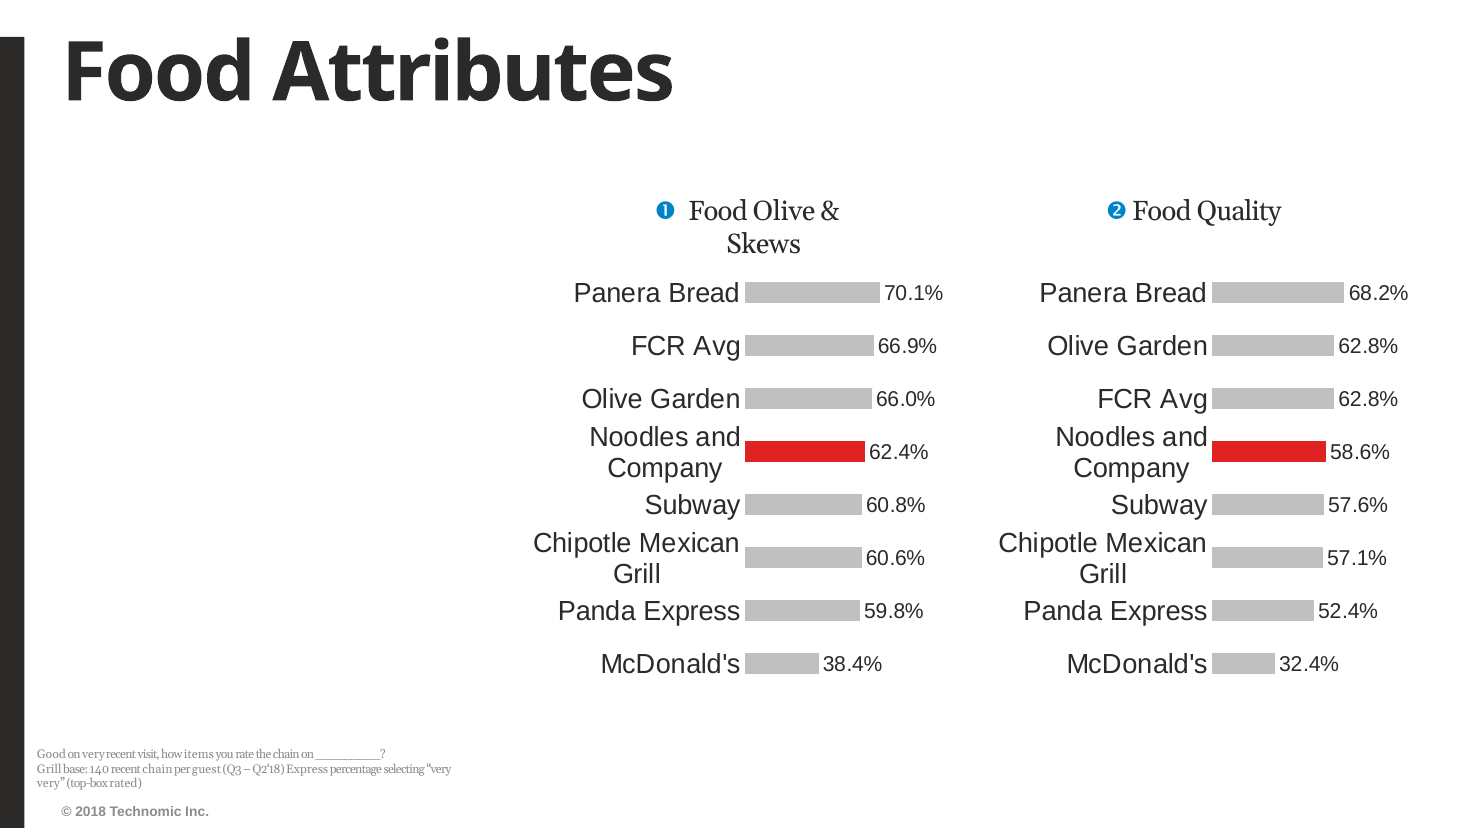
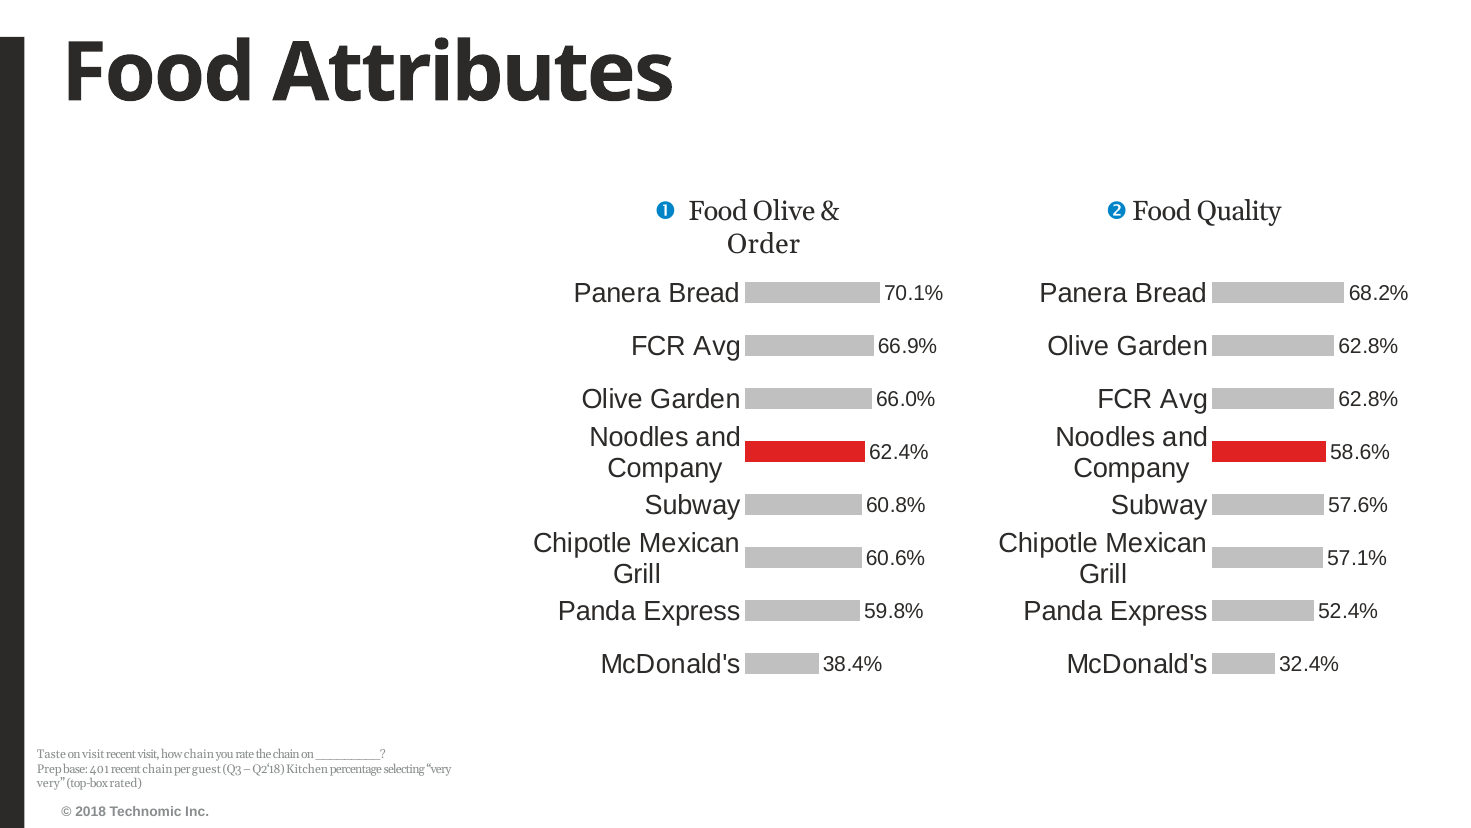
Skews: Skews -> Order
Good: Good -> Taste
on very: very -> visit
how items: items -> chain
Grill at (49, 769): Grill -> Prep
140: 140 -> 401
Q2‘18 Express: Express -> Kitchen
